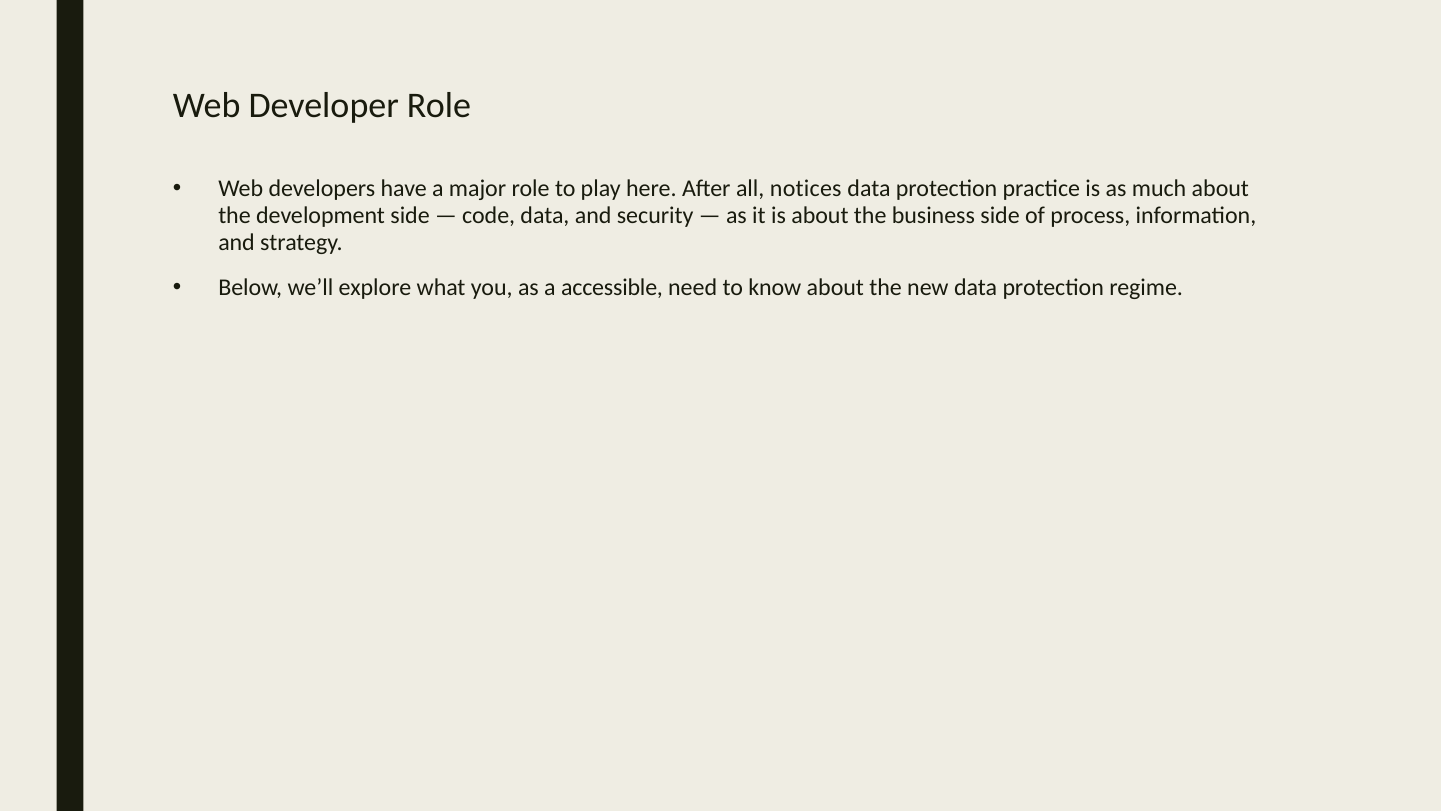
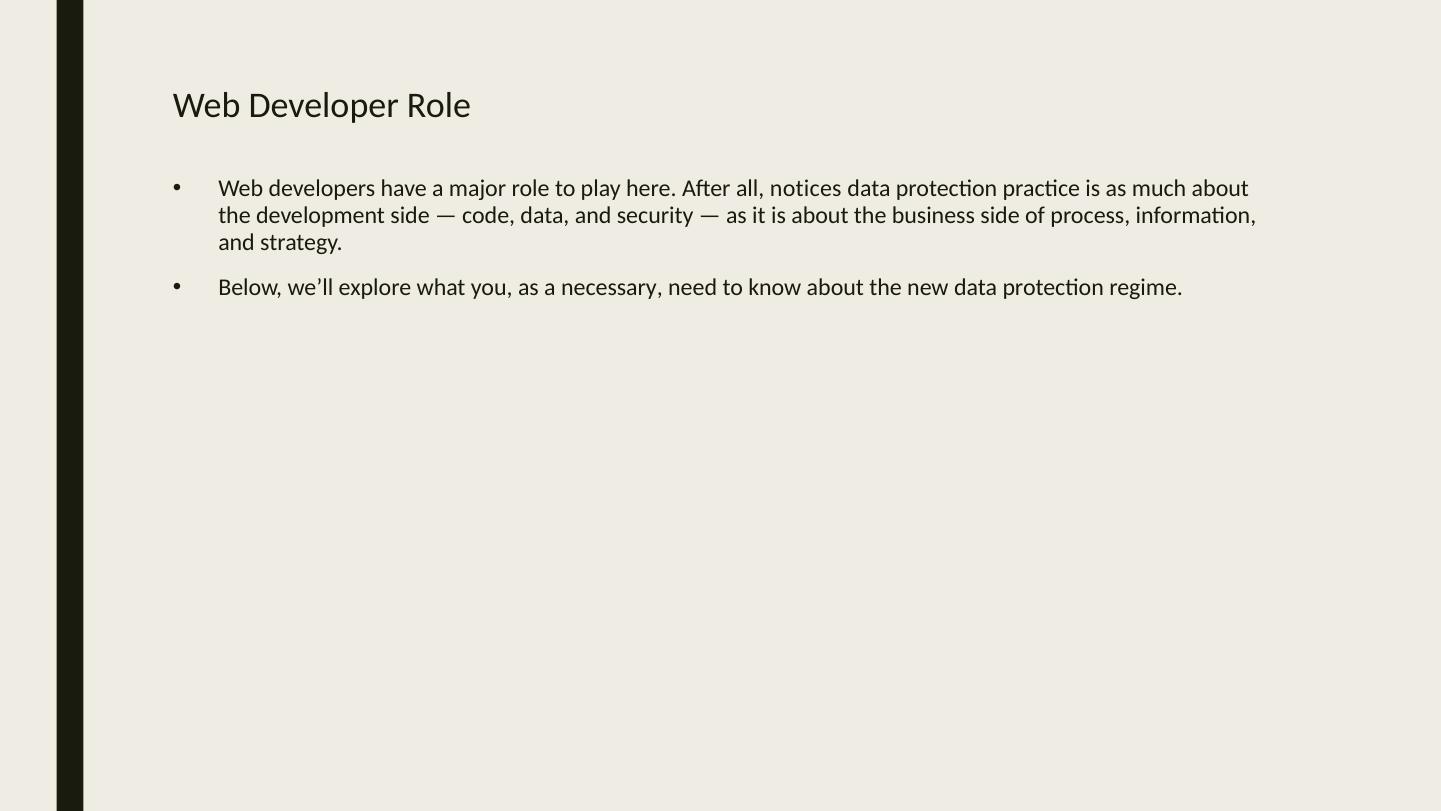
accessible: accessible -> necessary
